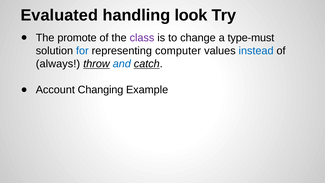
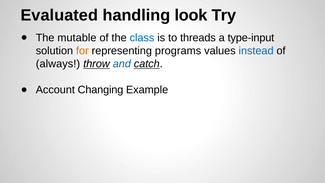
promote: promote -> mutable
class colour: purple -> blue
change: change -> threads
type-must: type-must -> type-input
for colour: blue -> orange
computer: computer -> programs
